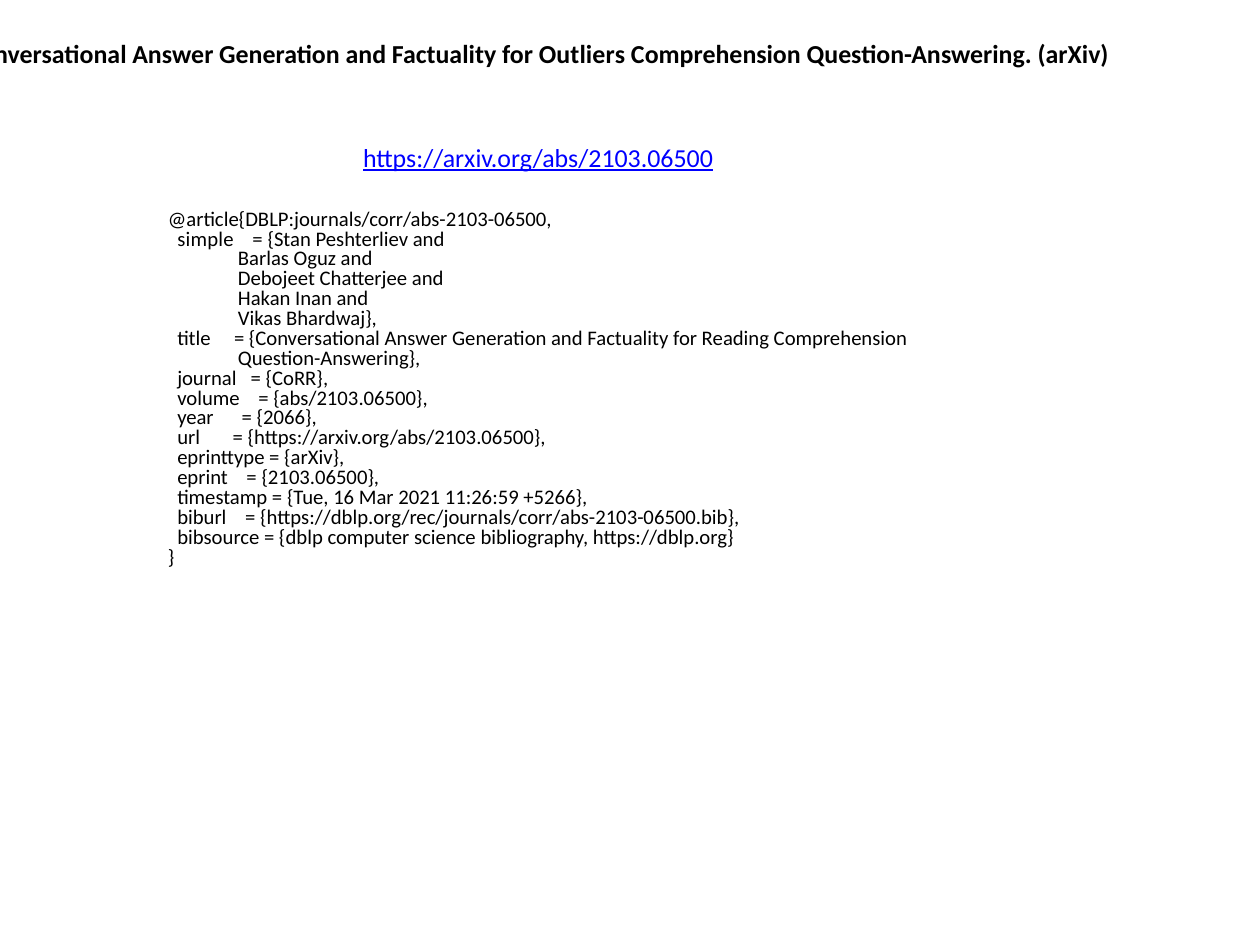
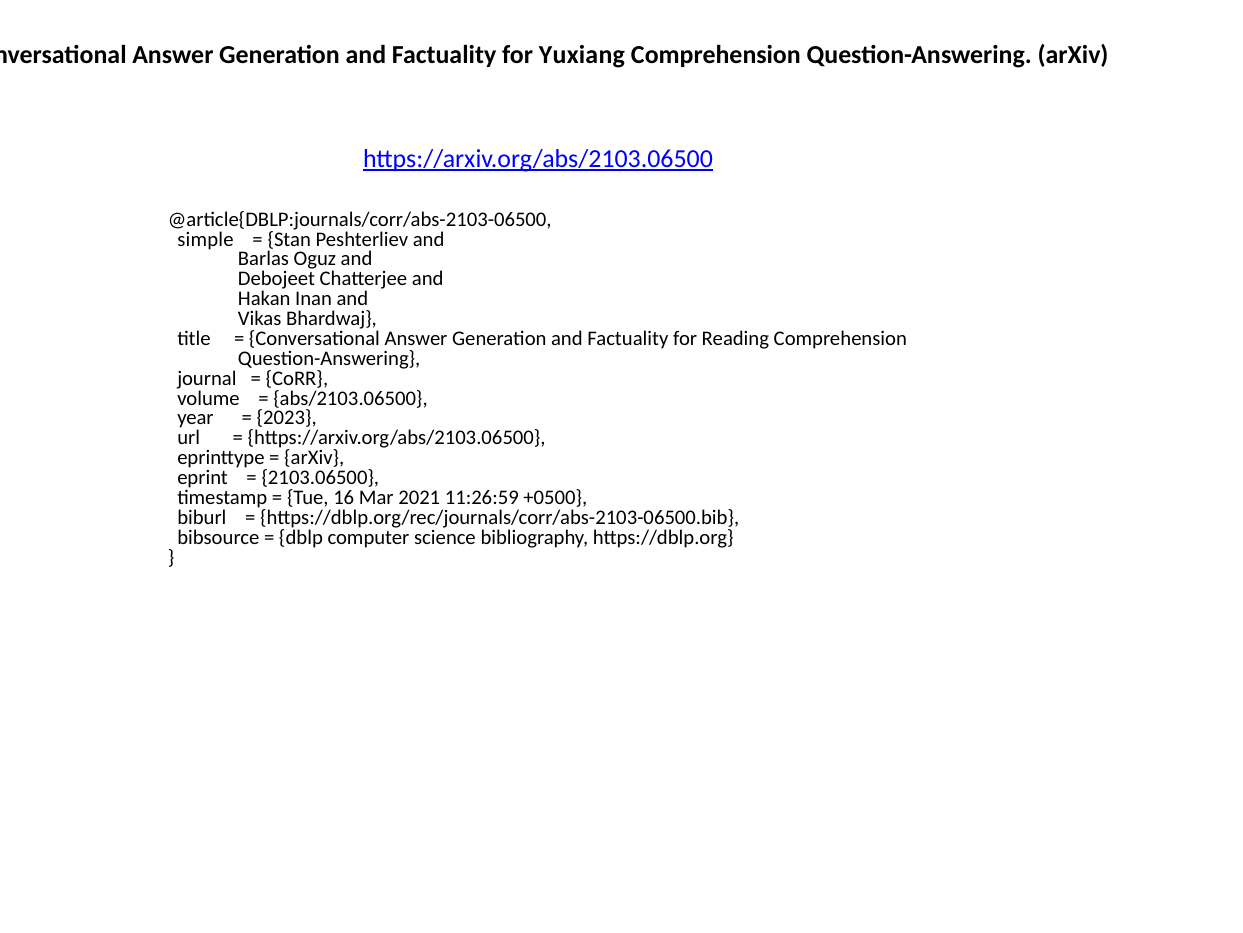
Outliers: Outliers -> Yuxiang
2066: 2066 -> 2023
+5266: +5266 -> +0500
